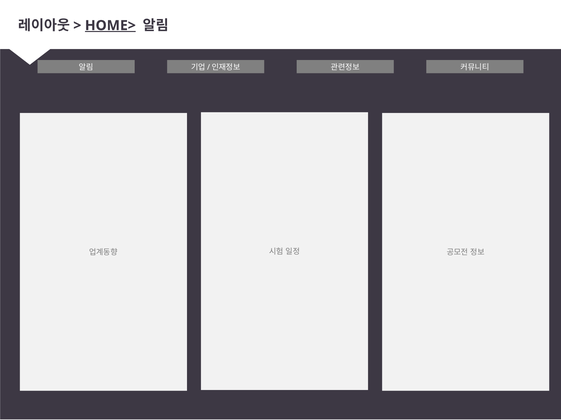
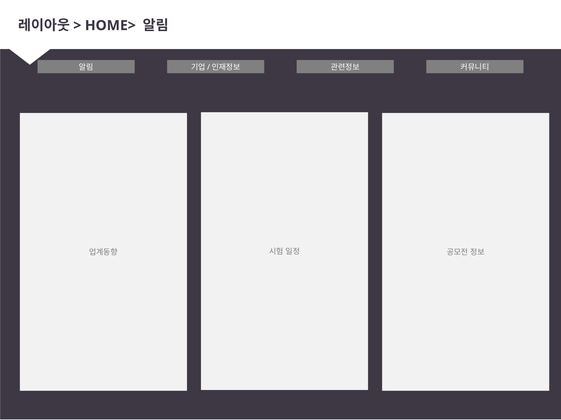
HOME> underline: present -> none
